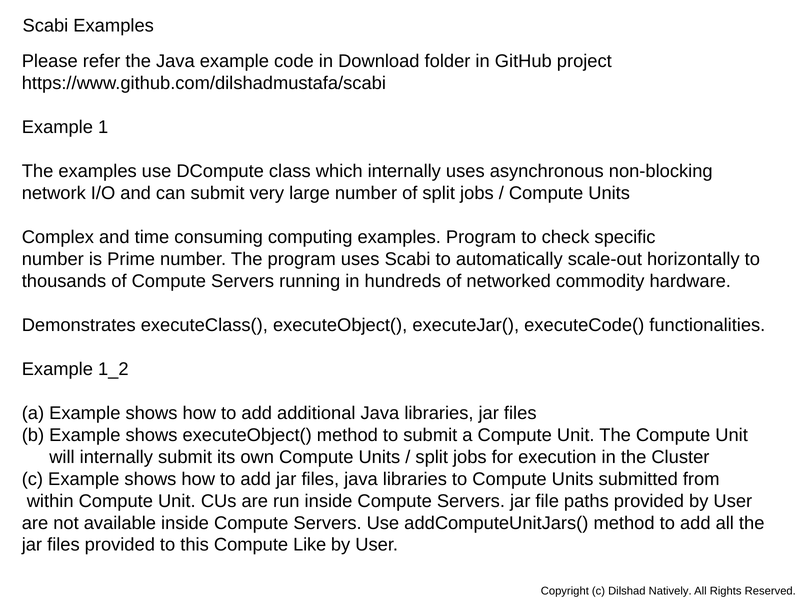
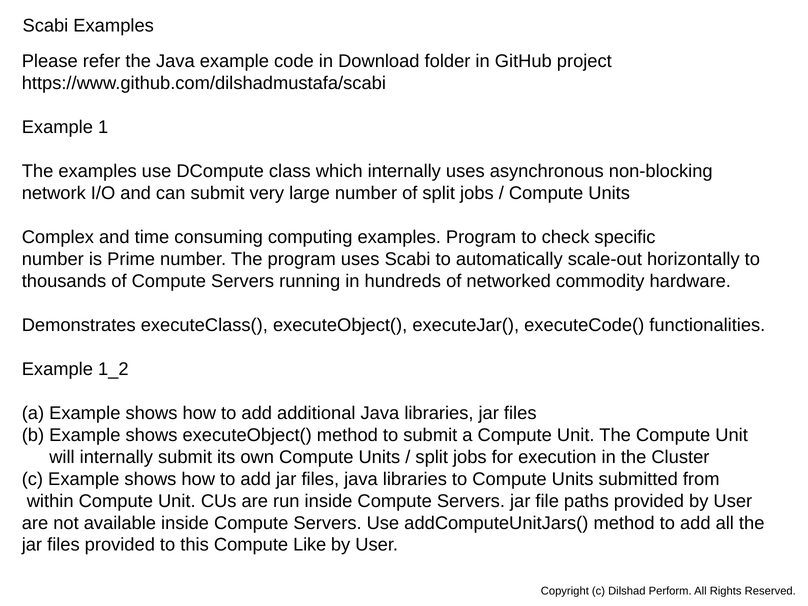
Natively: Natively -> Perform
